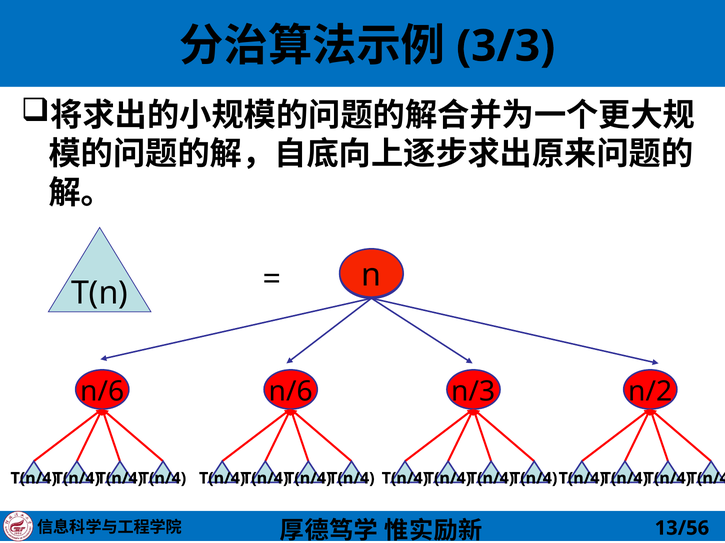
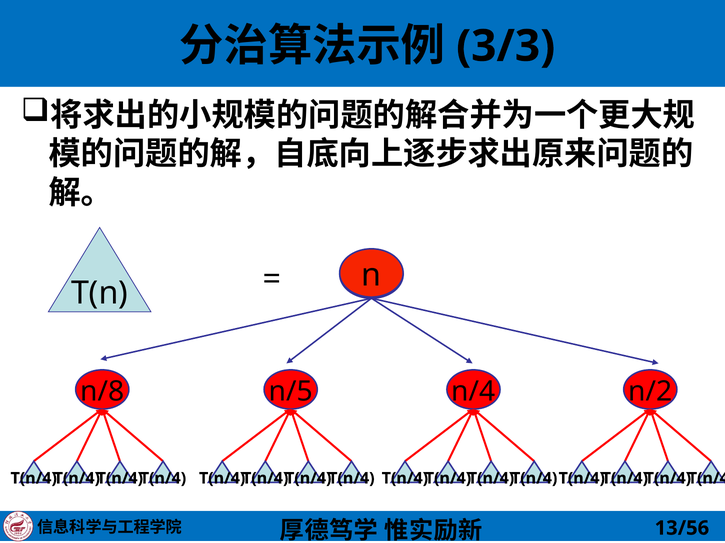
n/6 at (102, 392): n/6 -> n/8
n/6 at (291, 392): n/6 -> n/5
n/3: n/3 -> n/4
